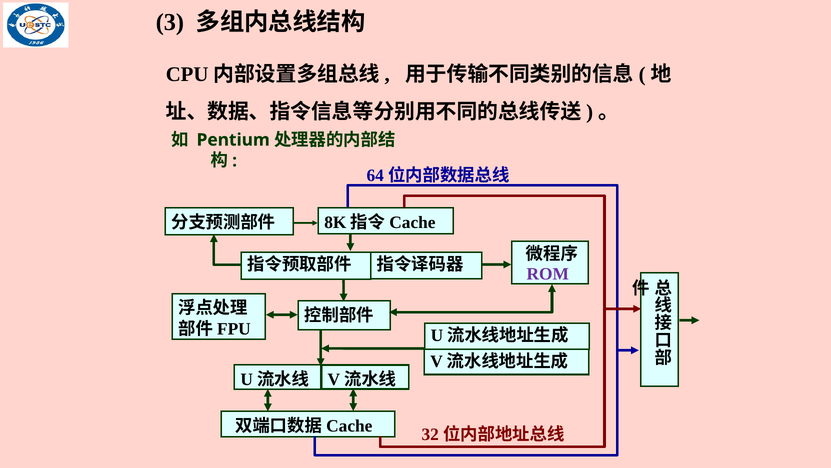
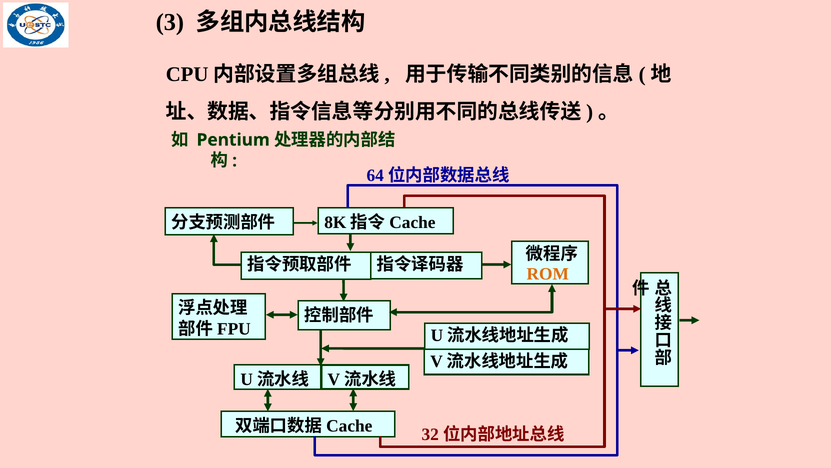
ROM colour: purple -> orange
